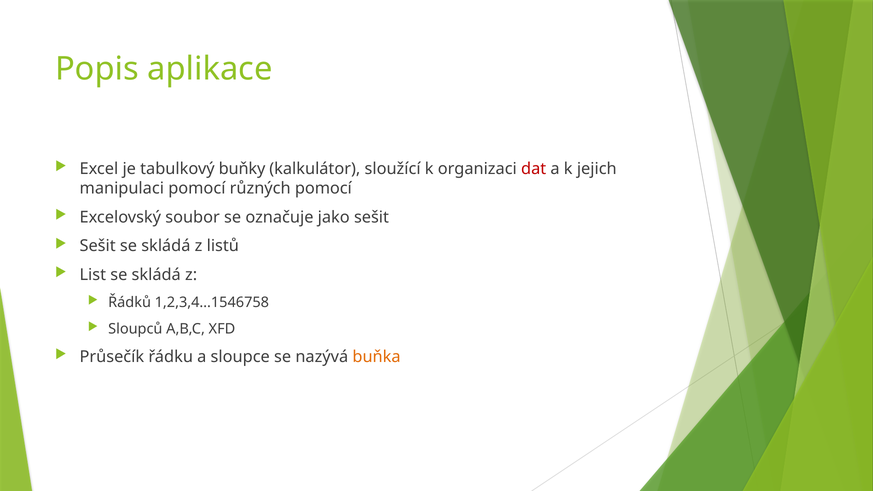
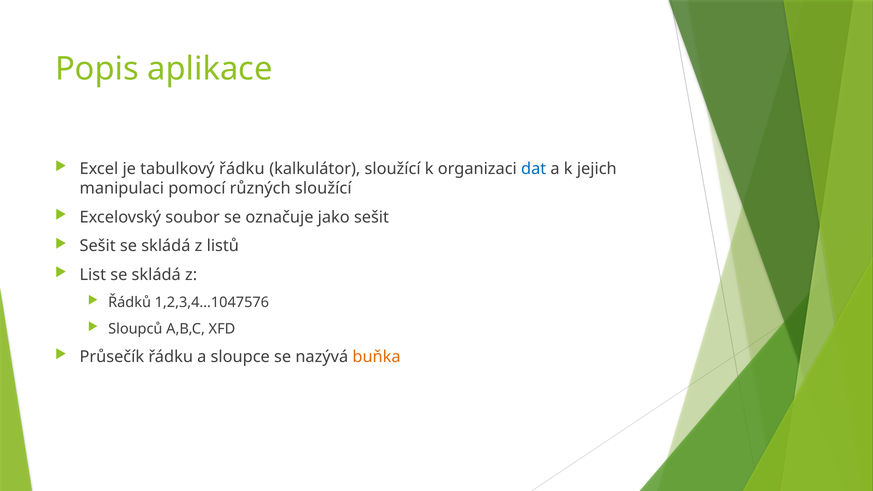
tabulkový buňky: buňky -> řádku
dat colour: red -> blue
různých pomocí: pomocí -> sloužící
1,2,3,4…1546758: 1,2,3,4…1546758 -> 1,2,3,4…1047576
